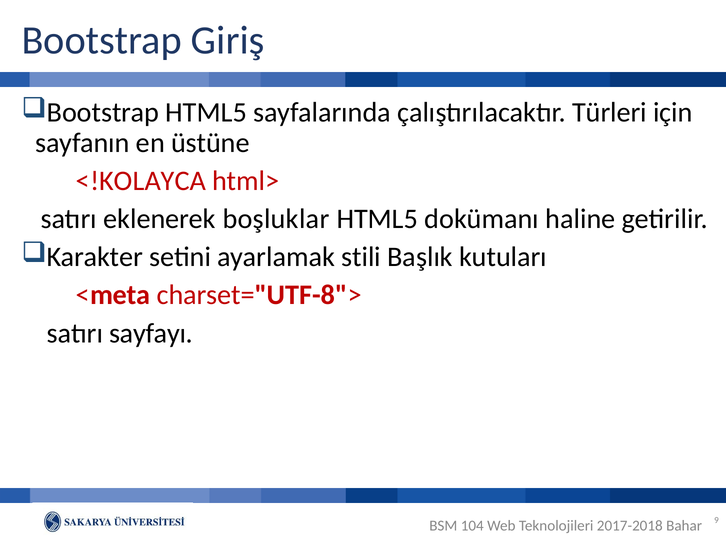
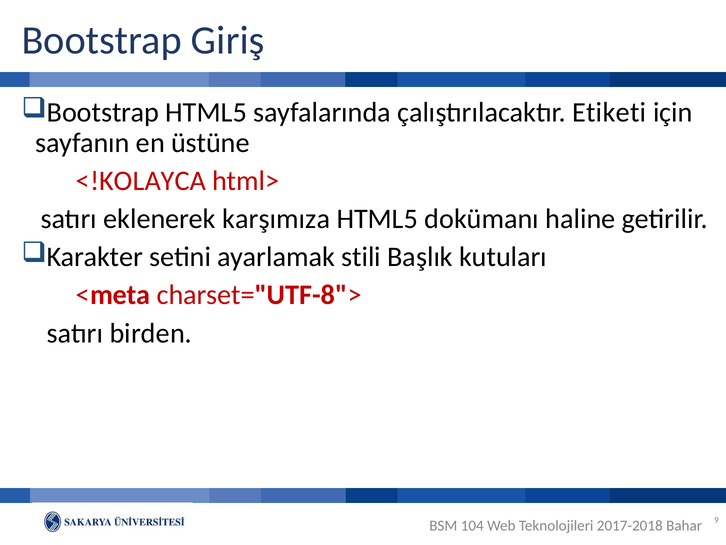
Türleri: Türleri -> Etiketi
boşluklar: boşluklar -> karşımıza
sayfayı: sayfayı -> birden
